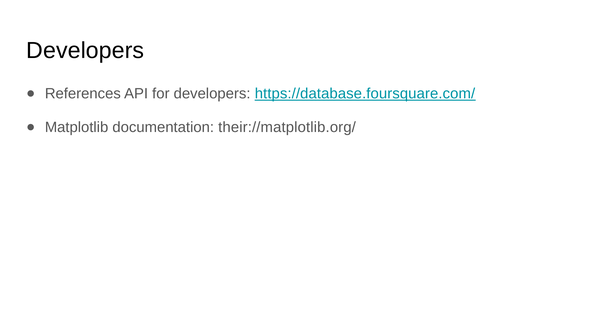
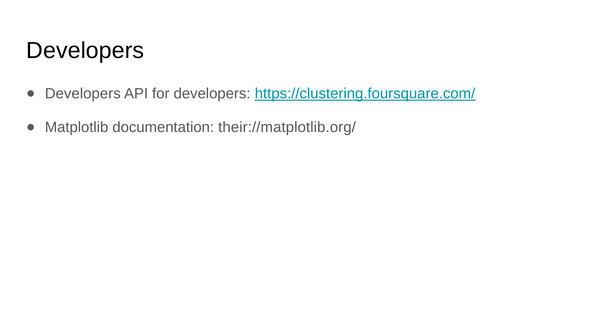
References at (83, 94): References -> Developers
https://database.foursquare.com/: https://database.foursquare.com/ -> https://clustering.foursquare.com/
